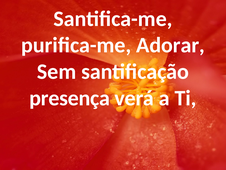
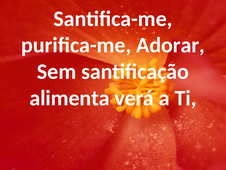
presença: presença -> alimenta
